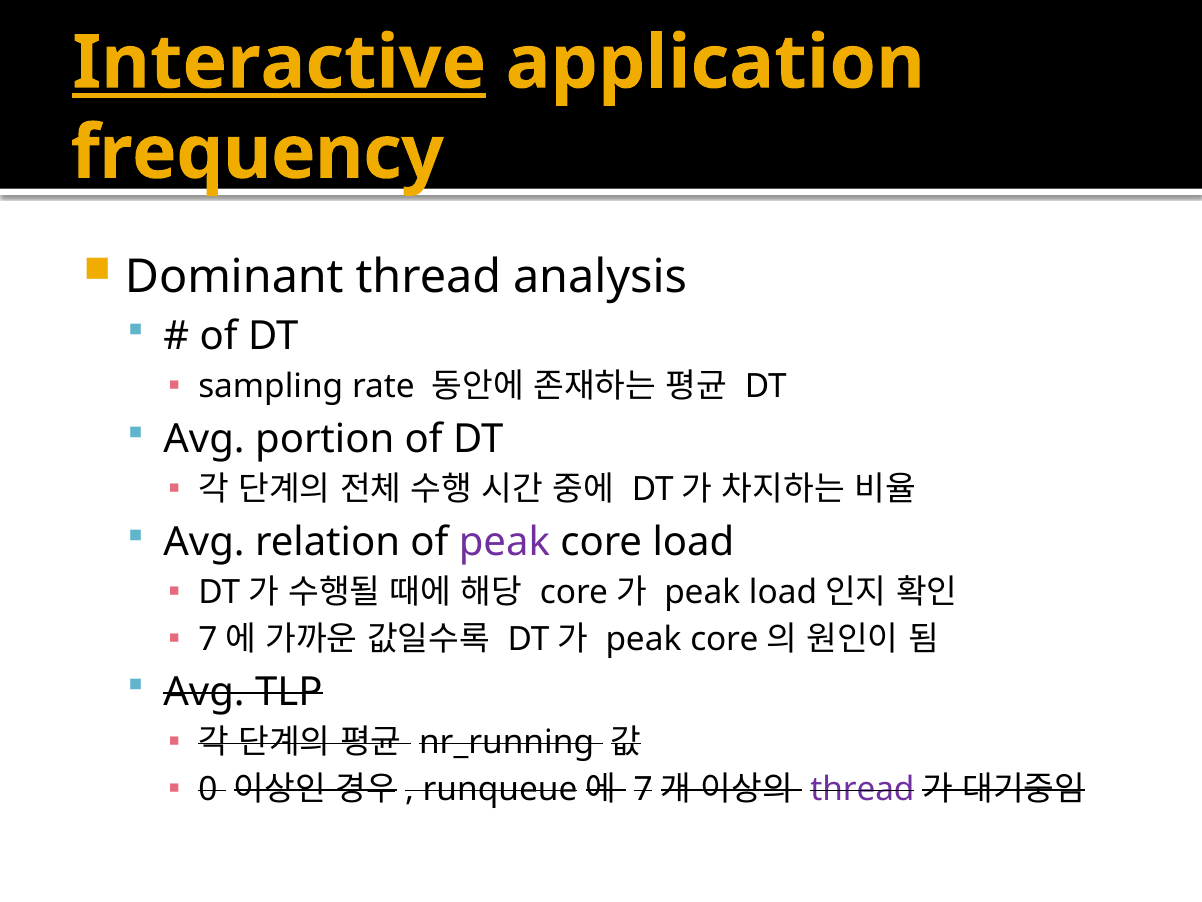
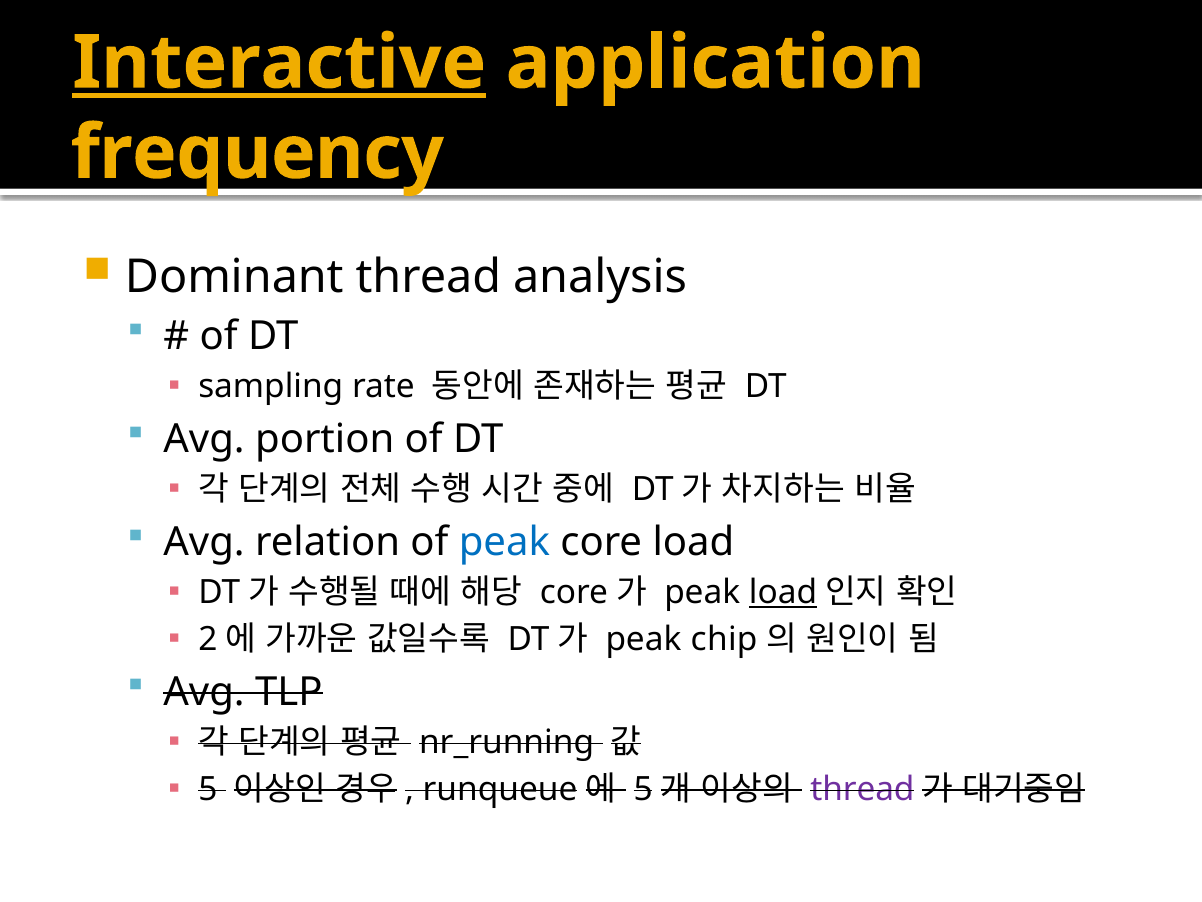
peak at (504, 542) colour: purple -> blue
load at (783, 592) underline: none -> present
7 at (208, 639): 7 -> 2
core at (724, 639): core -> chip
0 at (208, 789): 0 -> 5
7 at (643, 789): 7 -> 5
